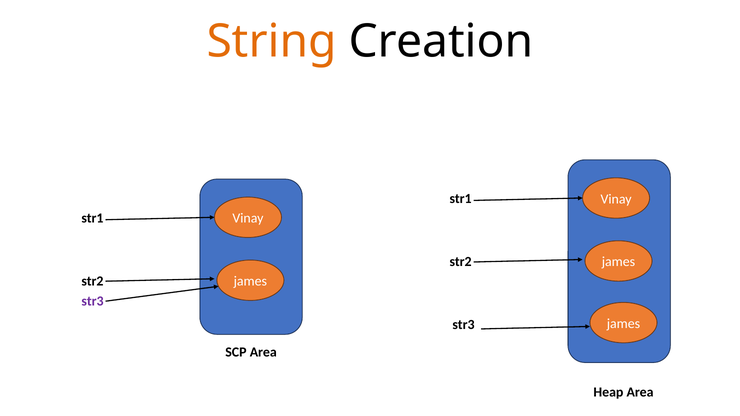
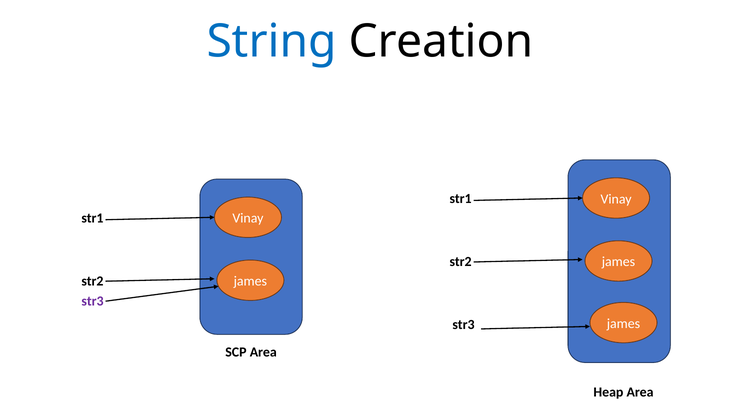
String colour: orange -> blue
